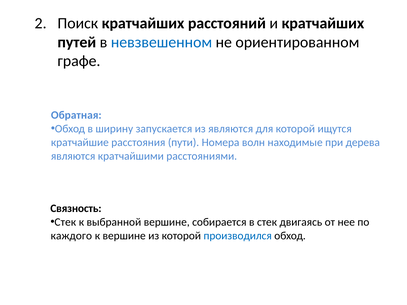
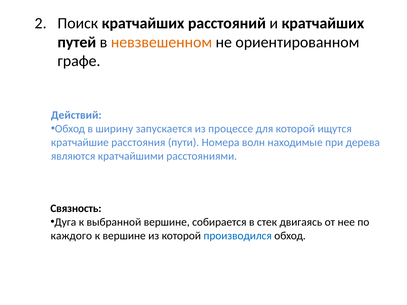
невзвешенном colour: blue -> orange
Обратная: Обратная -> Действий
из являются: являются -> процессе
Стек at (65, 222): Стек -> Дуга
